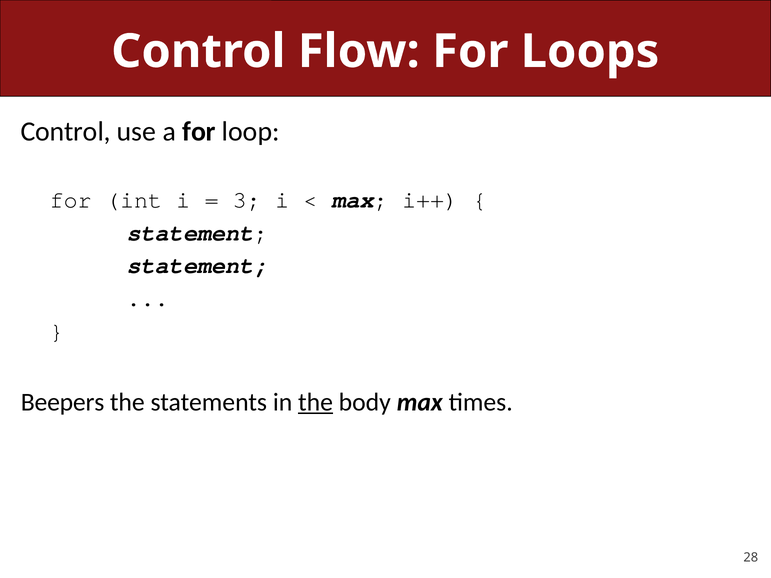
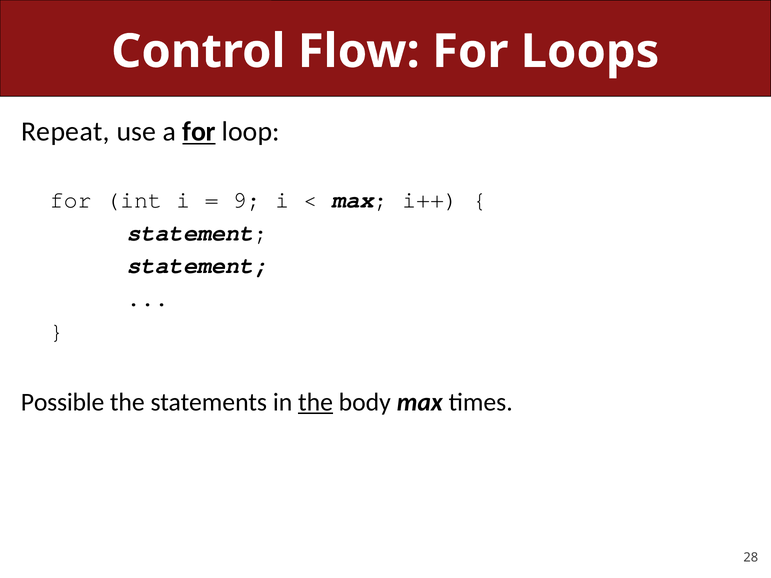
Control at (66, 132): Control -> Repeat
for at (199, 132) underline: none -> present
3: 3 -> 9
Beepers: Beepers -> Possible
